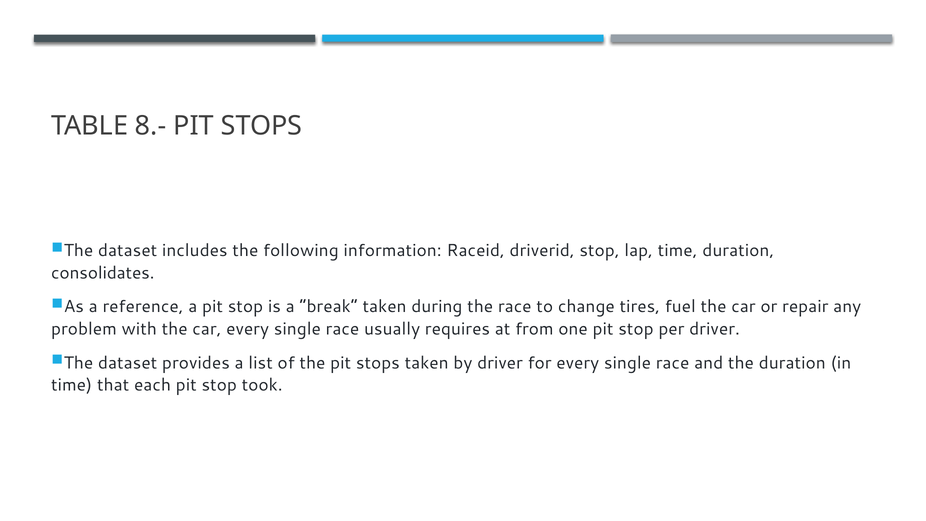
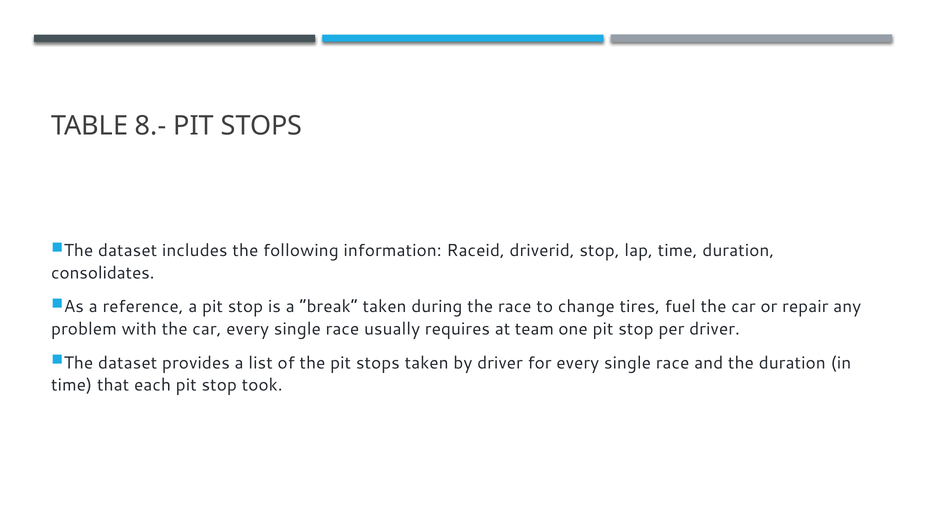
from: from -> team
